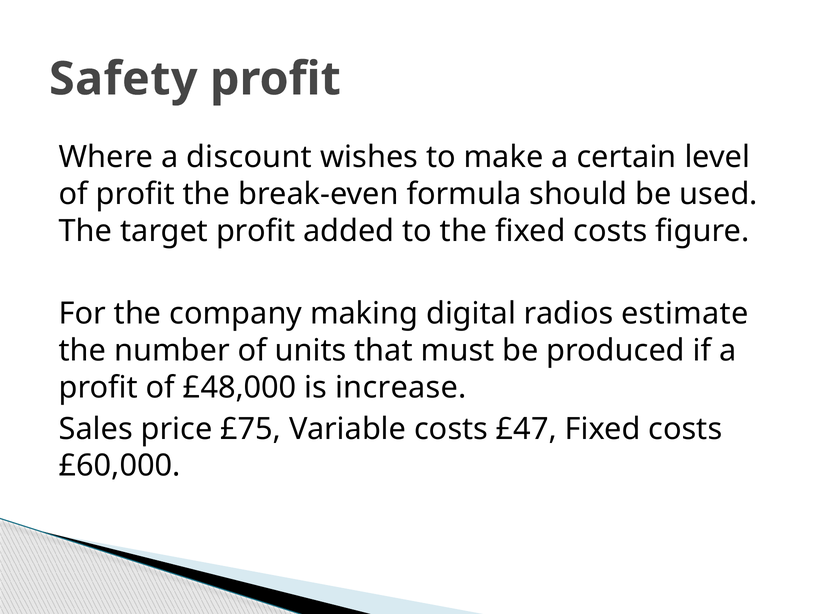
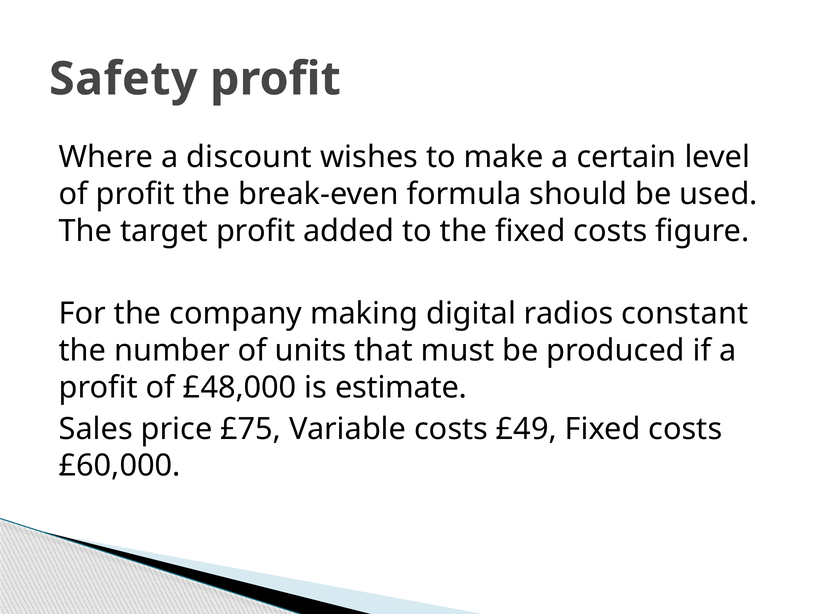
estimate: estimate -> constant
increase: increase -> estimate
£47: £47 -> £49
